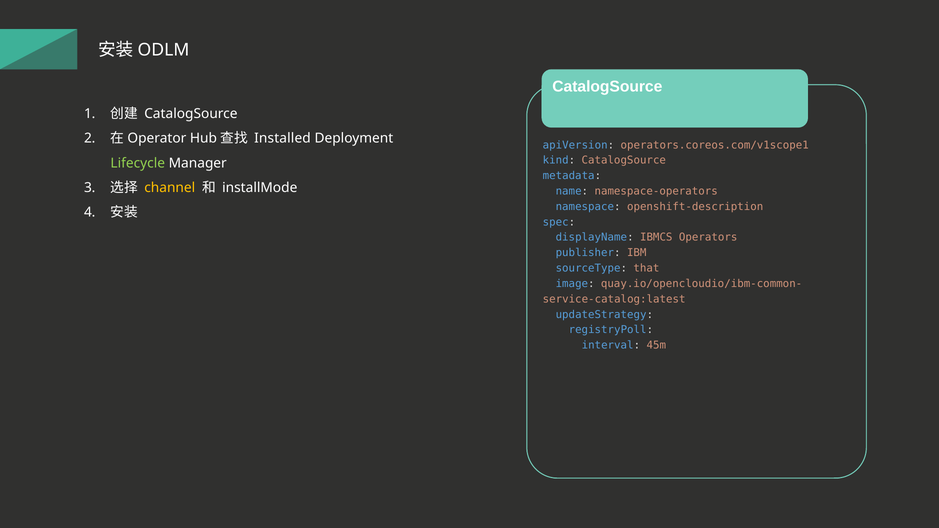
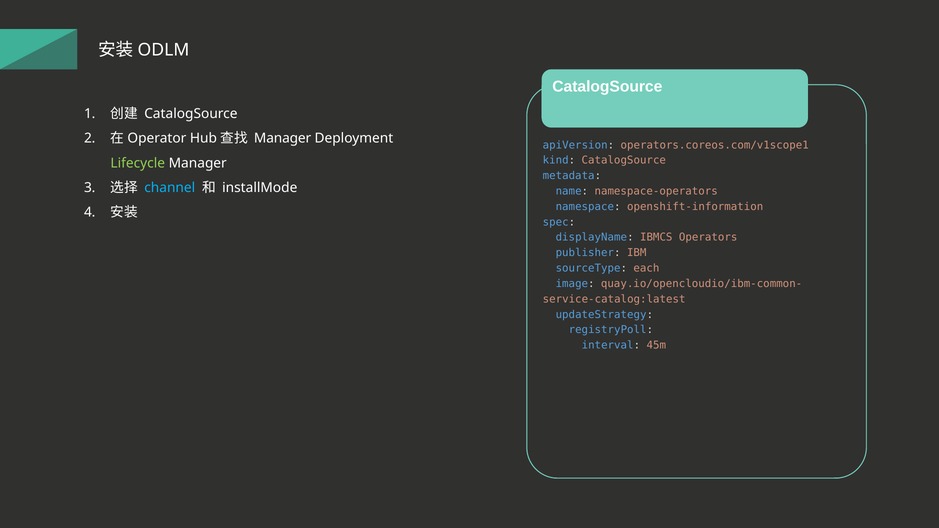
Installed at (282, 139): Installed -> Manager
channel colour: yellow -> light blue
openshift-description: openshift-description -> openshift-information
that: that -> each
